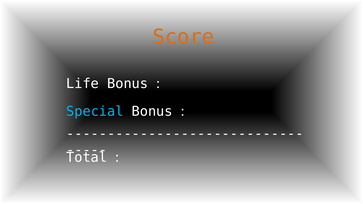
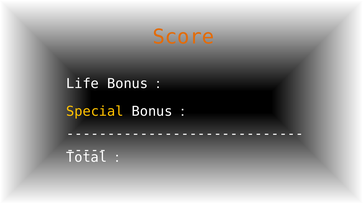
Special colour: light blue -> yellow
